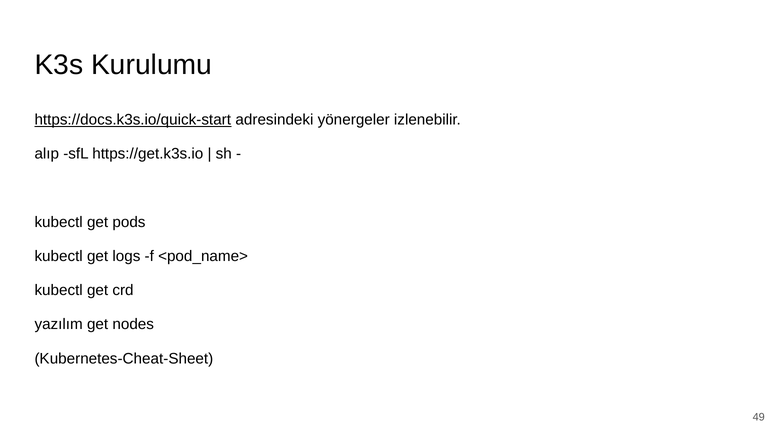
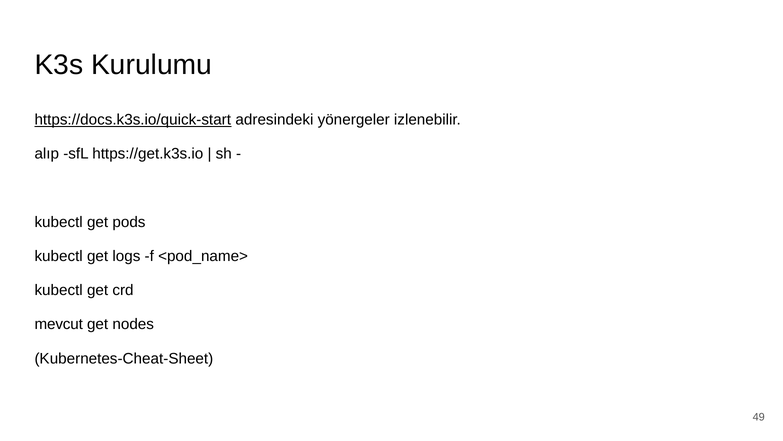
yazılım: yazılım -> mevcut
